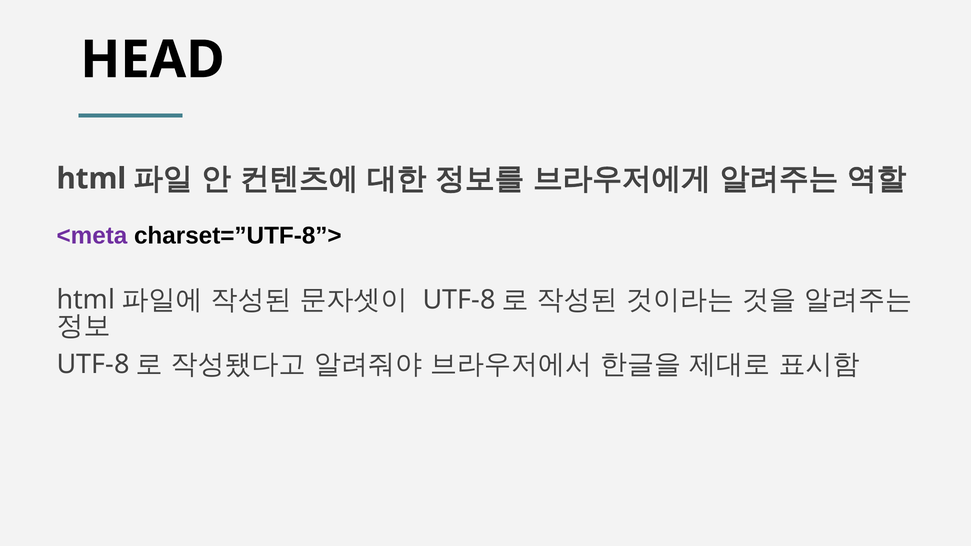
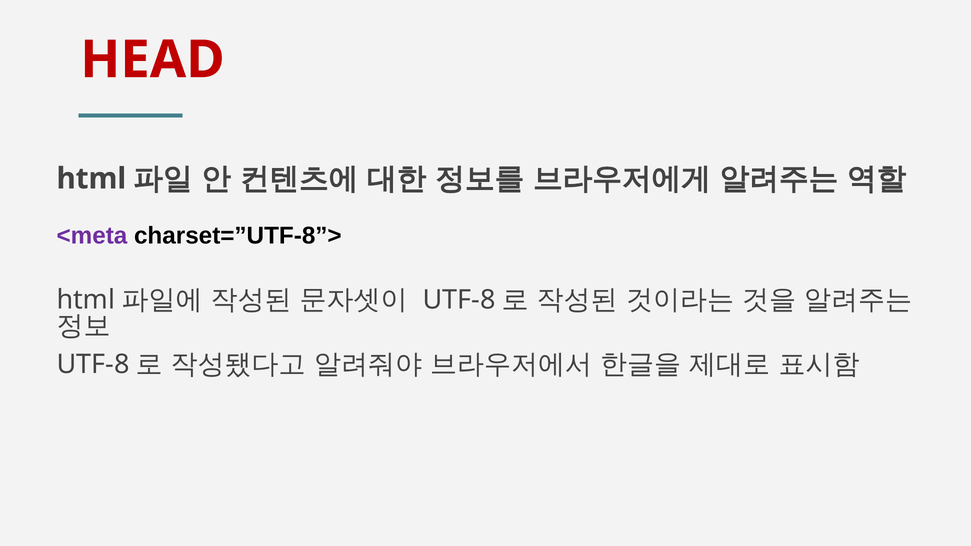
HEAD colour: black -> red
